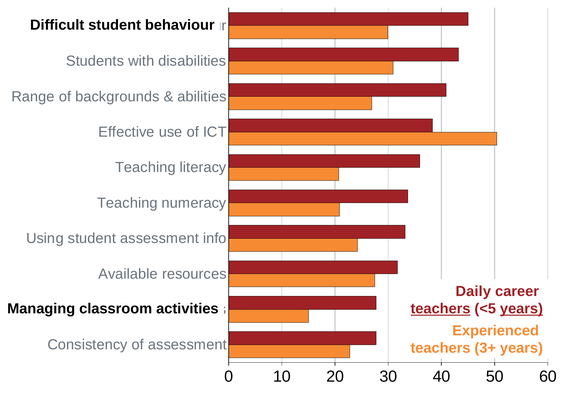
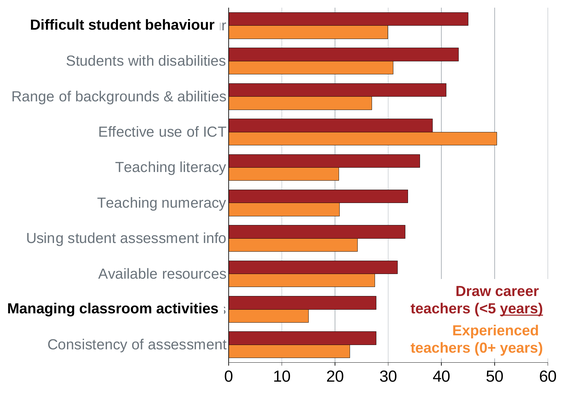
Daily: Daily -> Draw
teachers at (440, 309) underline: present -> none
3+: 3+ -> 0+
